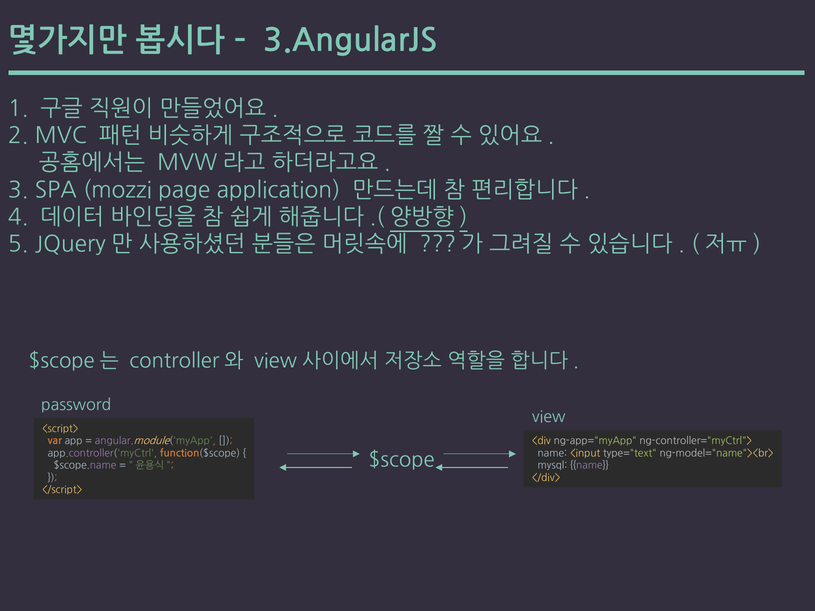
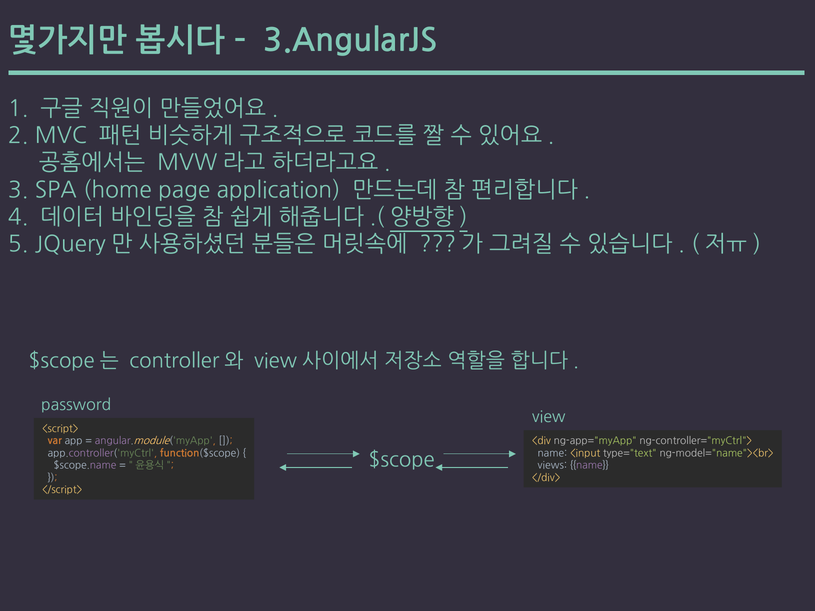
mozzi: mozzi -> home
mysql: mysql -> views
